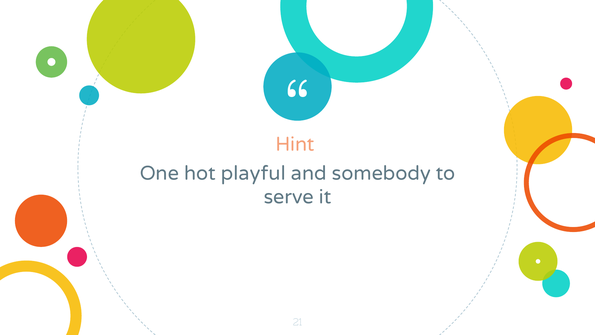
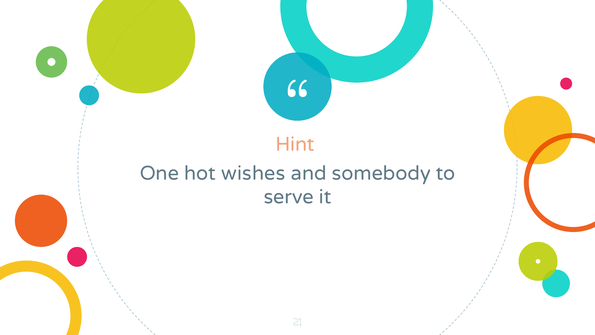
playful: playful -> wishes
